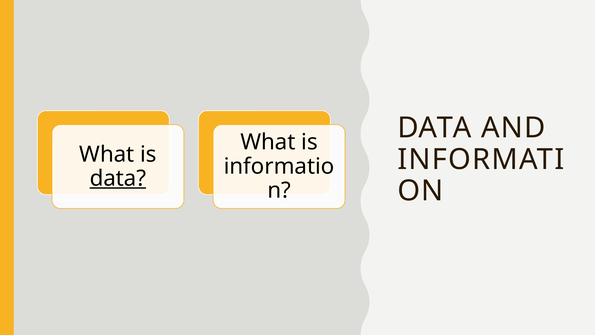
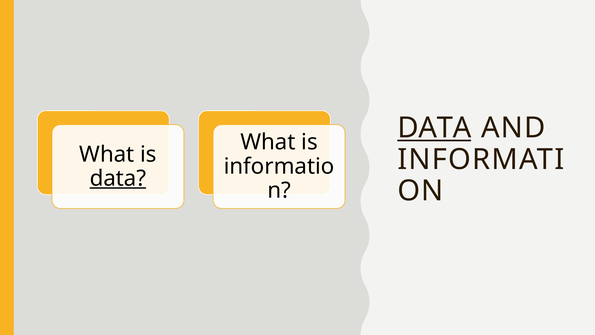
DATA at (434, 128) underline: none -> present
